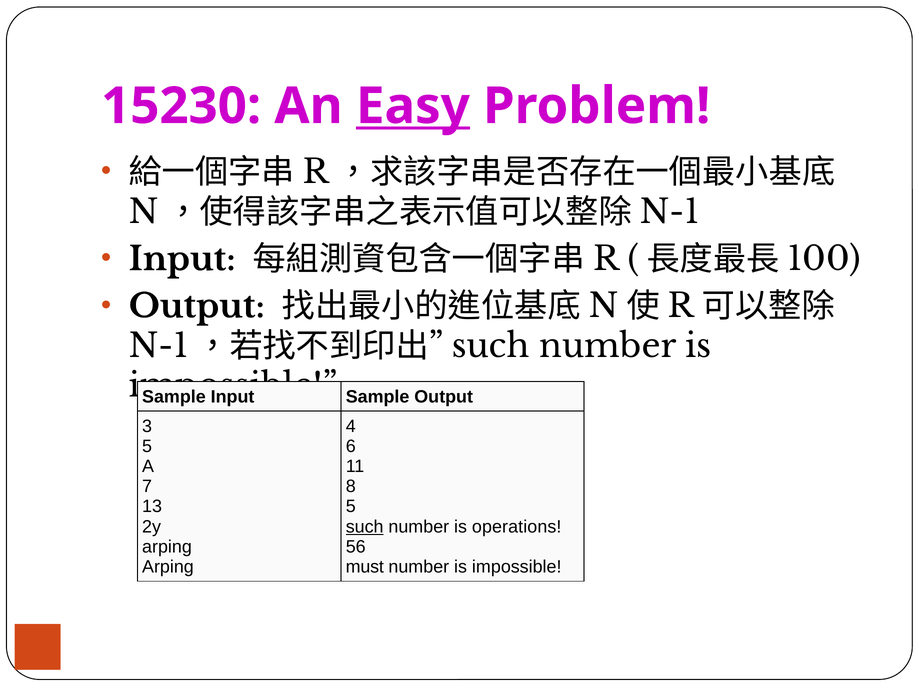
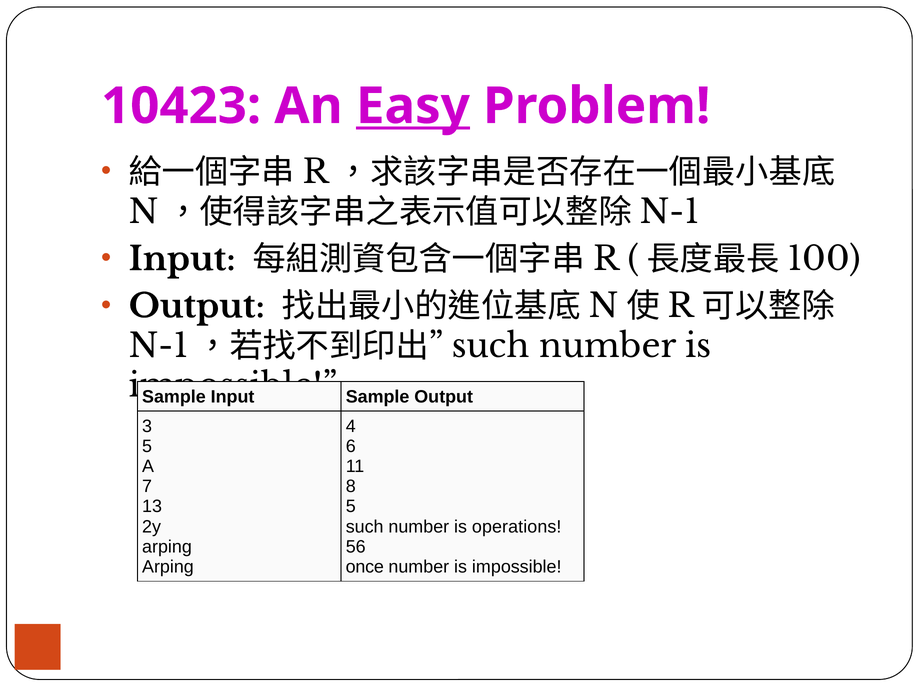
15230: 15230 -> 10423
such at (365, 527) underline: present -> none
must: must -> once
